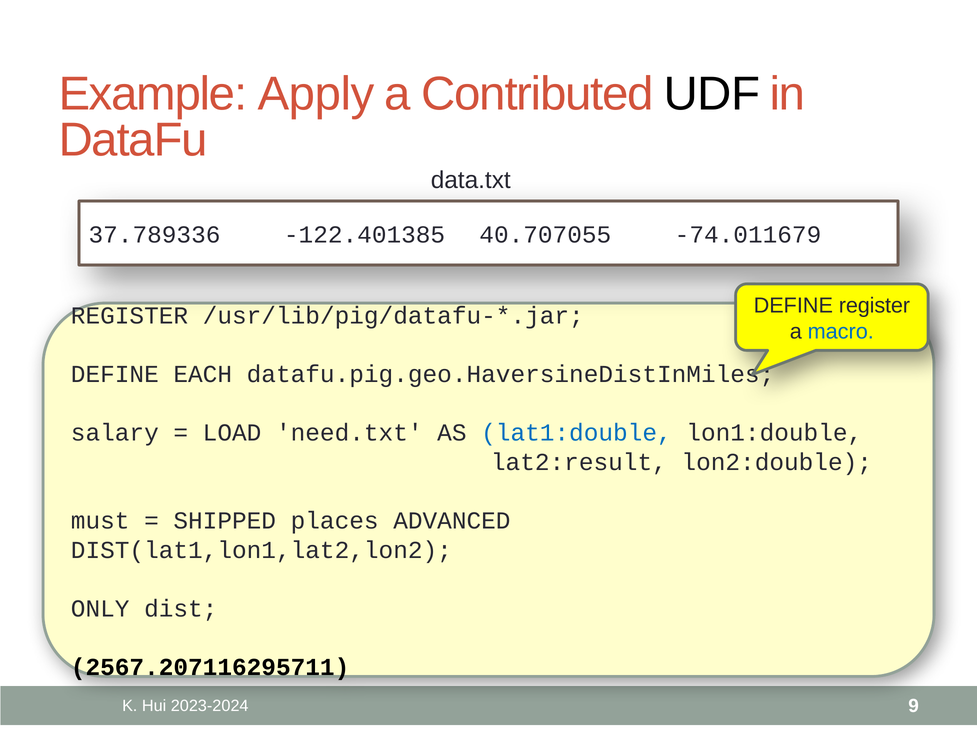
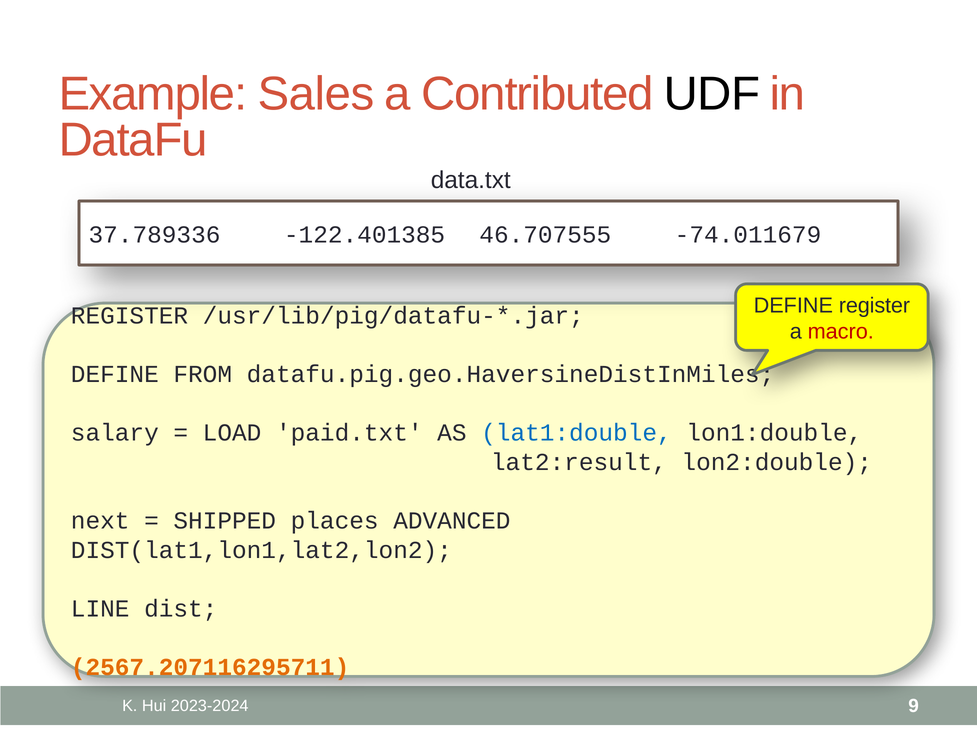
Apply: Apply -> Sales
40.707055: 40.707055 -> 46.707555
macro colour: blue -> red
EACH: EACH -> FROM
need.txt: need.txt -> paid.txt
must: must -> next
ONLY: ONLY -> LINE
2567.207116295711 colour: black -> orange
